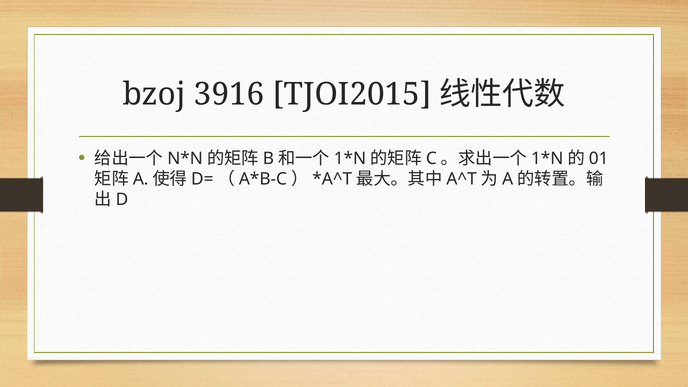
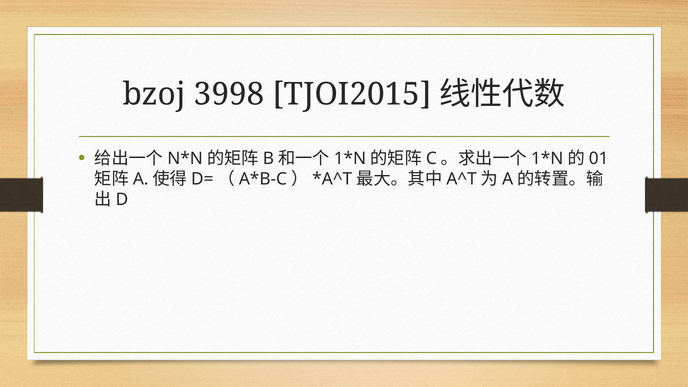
3916: 3916 -> 3998
